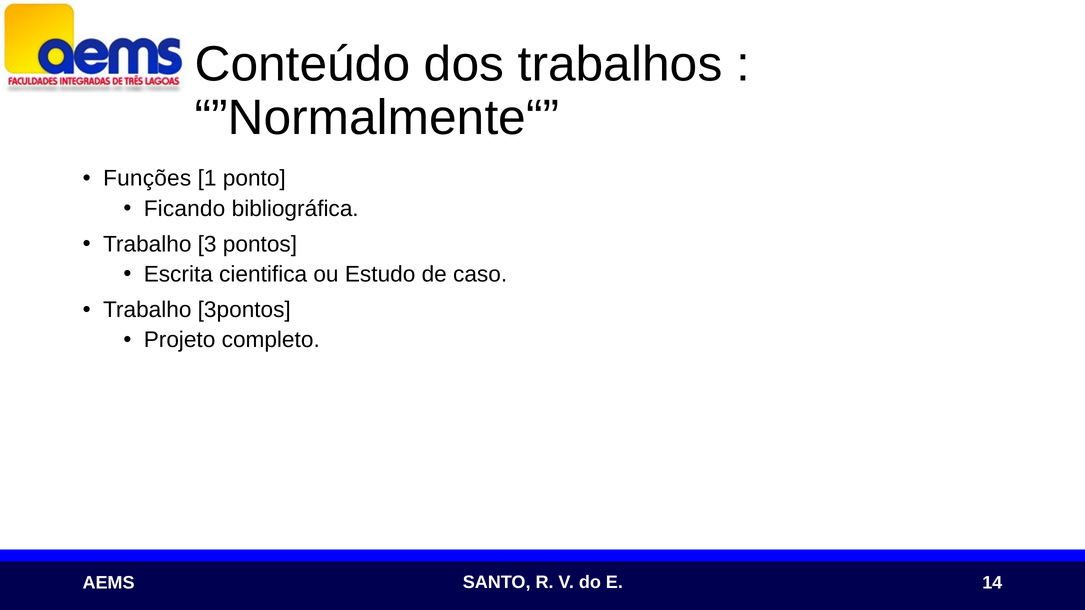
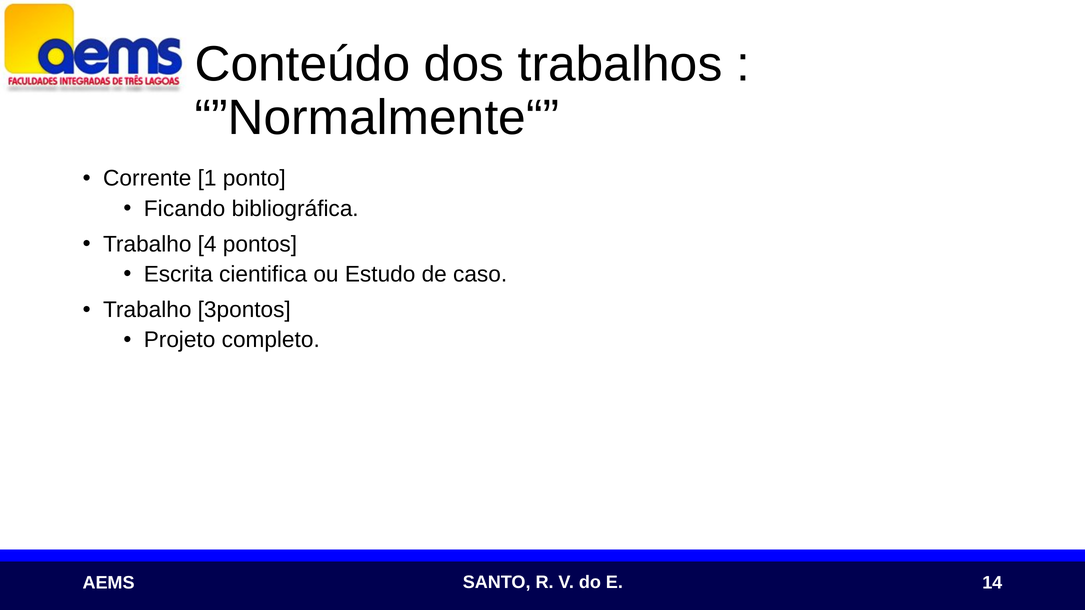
Funções: Funções -> Corrente
3: 3 -> 4
